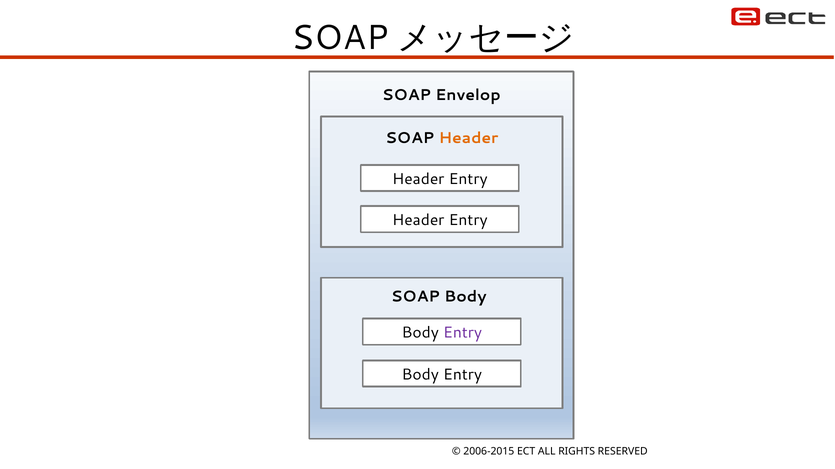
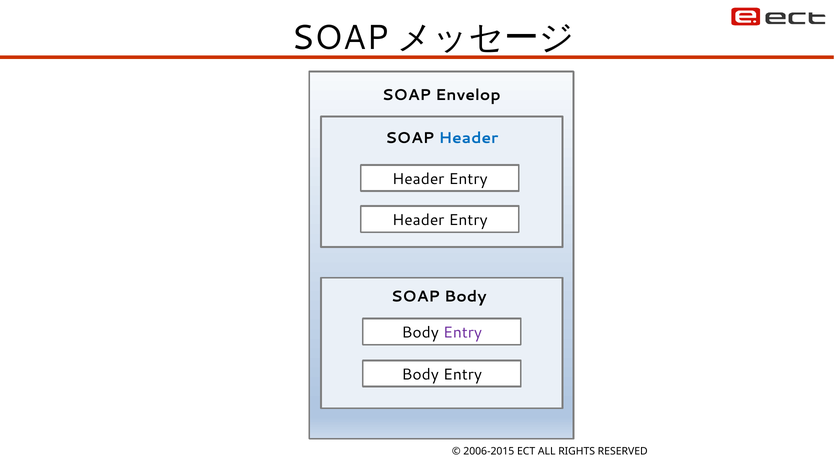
Header at (468, 138) colour: orange -> blue
